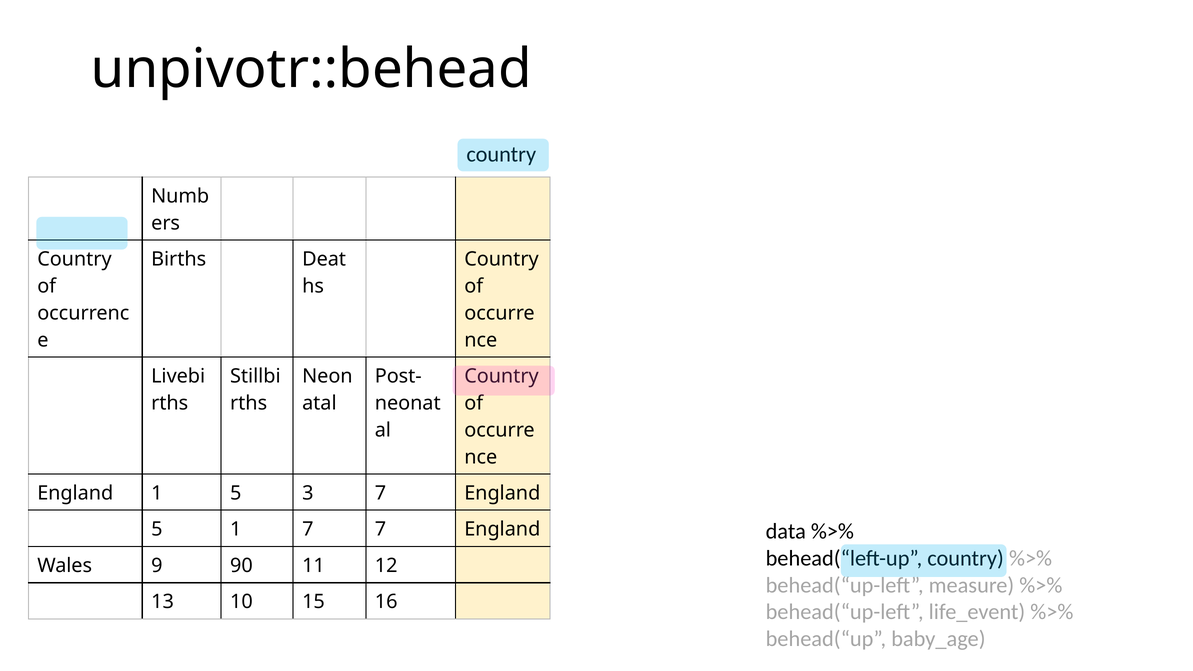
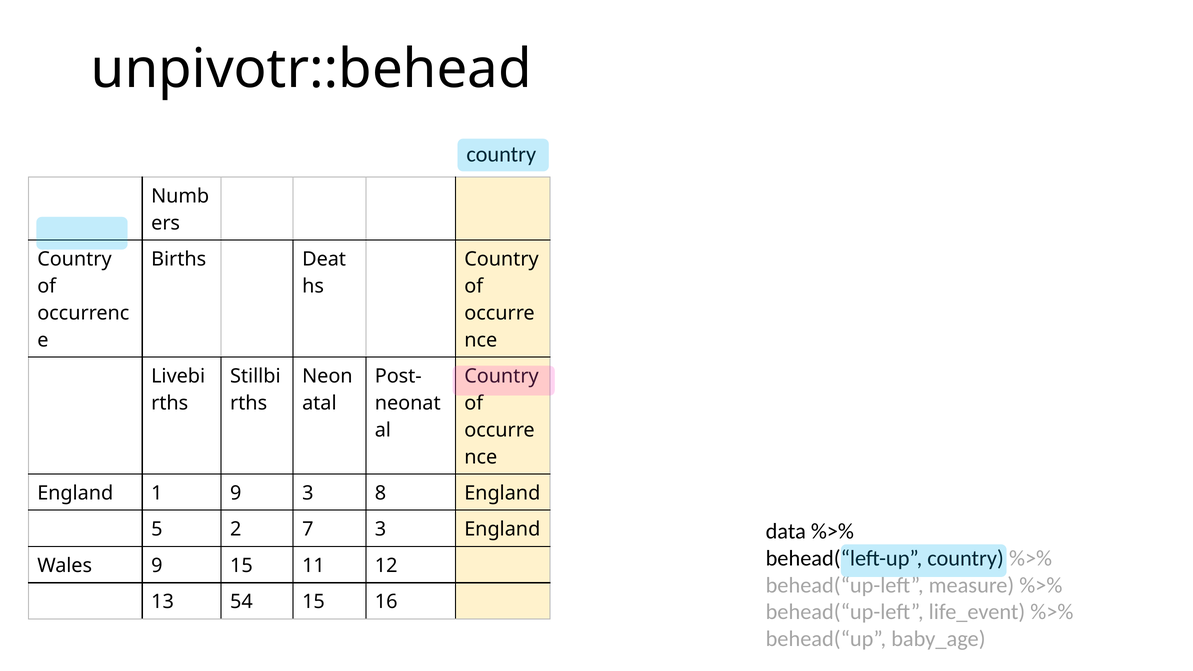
1 5: 5 -> 9
3 7: 7 -> 8
5 1: 1 -> 2
7 7: 7 -> 3
9 90: 90 -> 15
10: 10 -> 54
